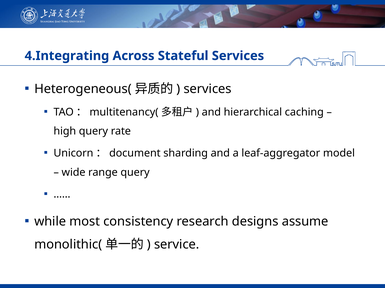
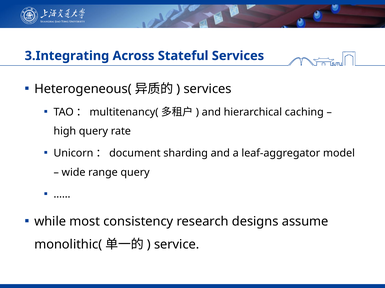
4.Integrating: 4.Integrating -> 3.Integrating
